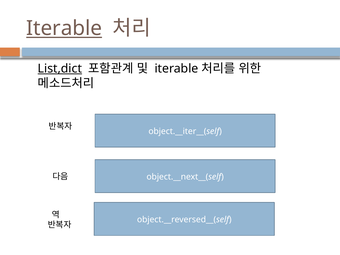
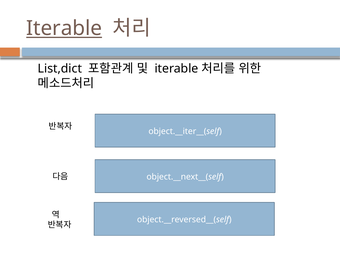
List,dict underline: present -> none
